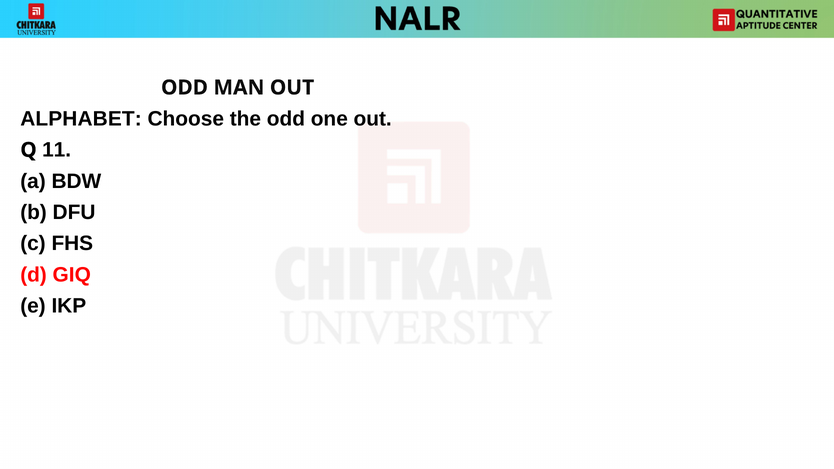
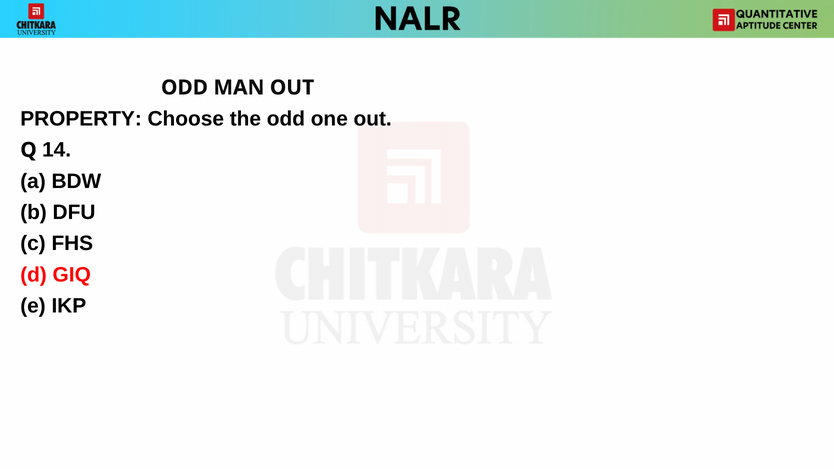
ALPHABET: ALPHABET -> PROPERTY
11: 11 -> 14
